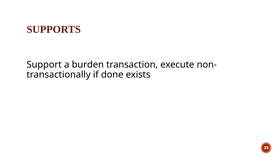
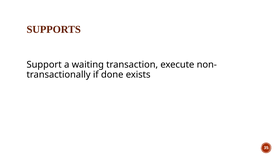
burden: burden -> waiting
